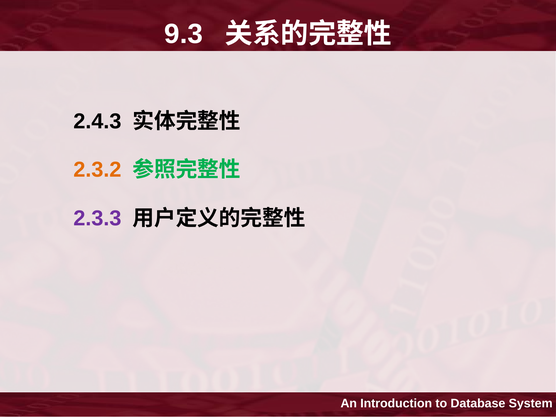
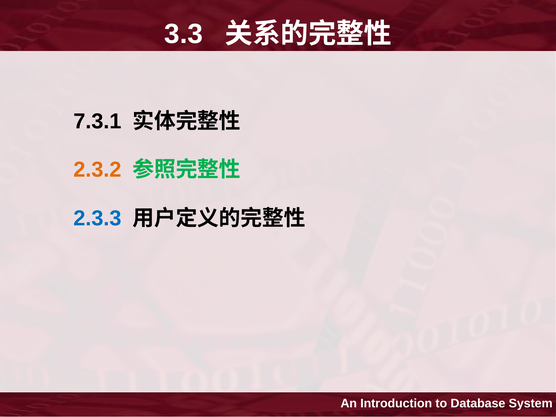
9.3: 9.3 -> 3.3
2.4.3: 2.4.3 -> 7.3.1
2.3.3 colour: purple -> blue
